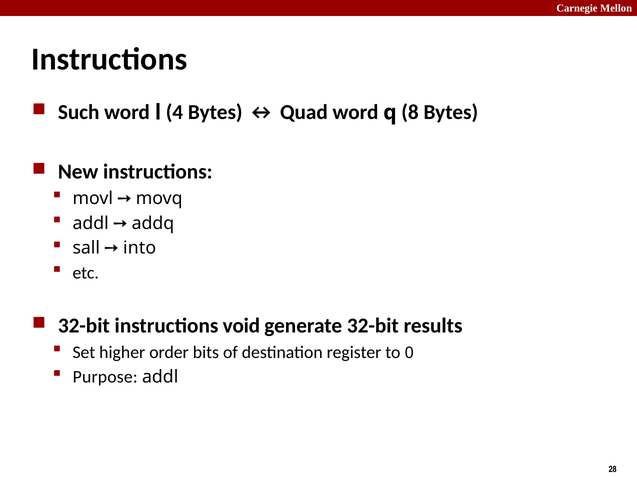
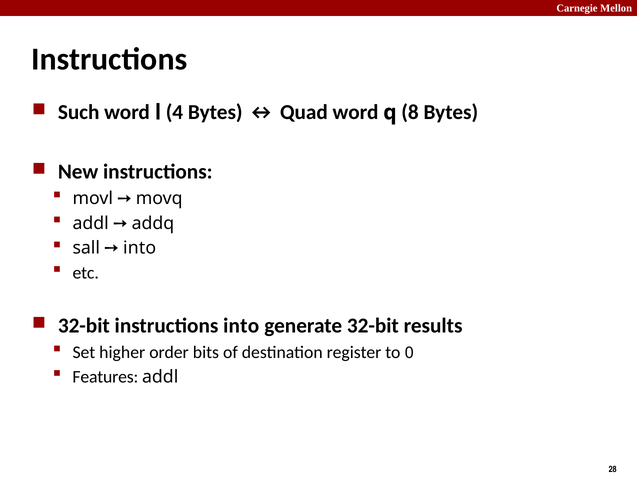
instructions void: void -> into
Purpose: Purpose -> Features
